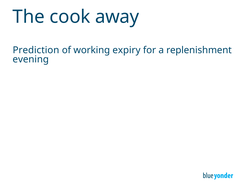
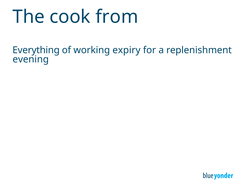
away: away -> from
Prediction: Prediction -> Everything
